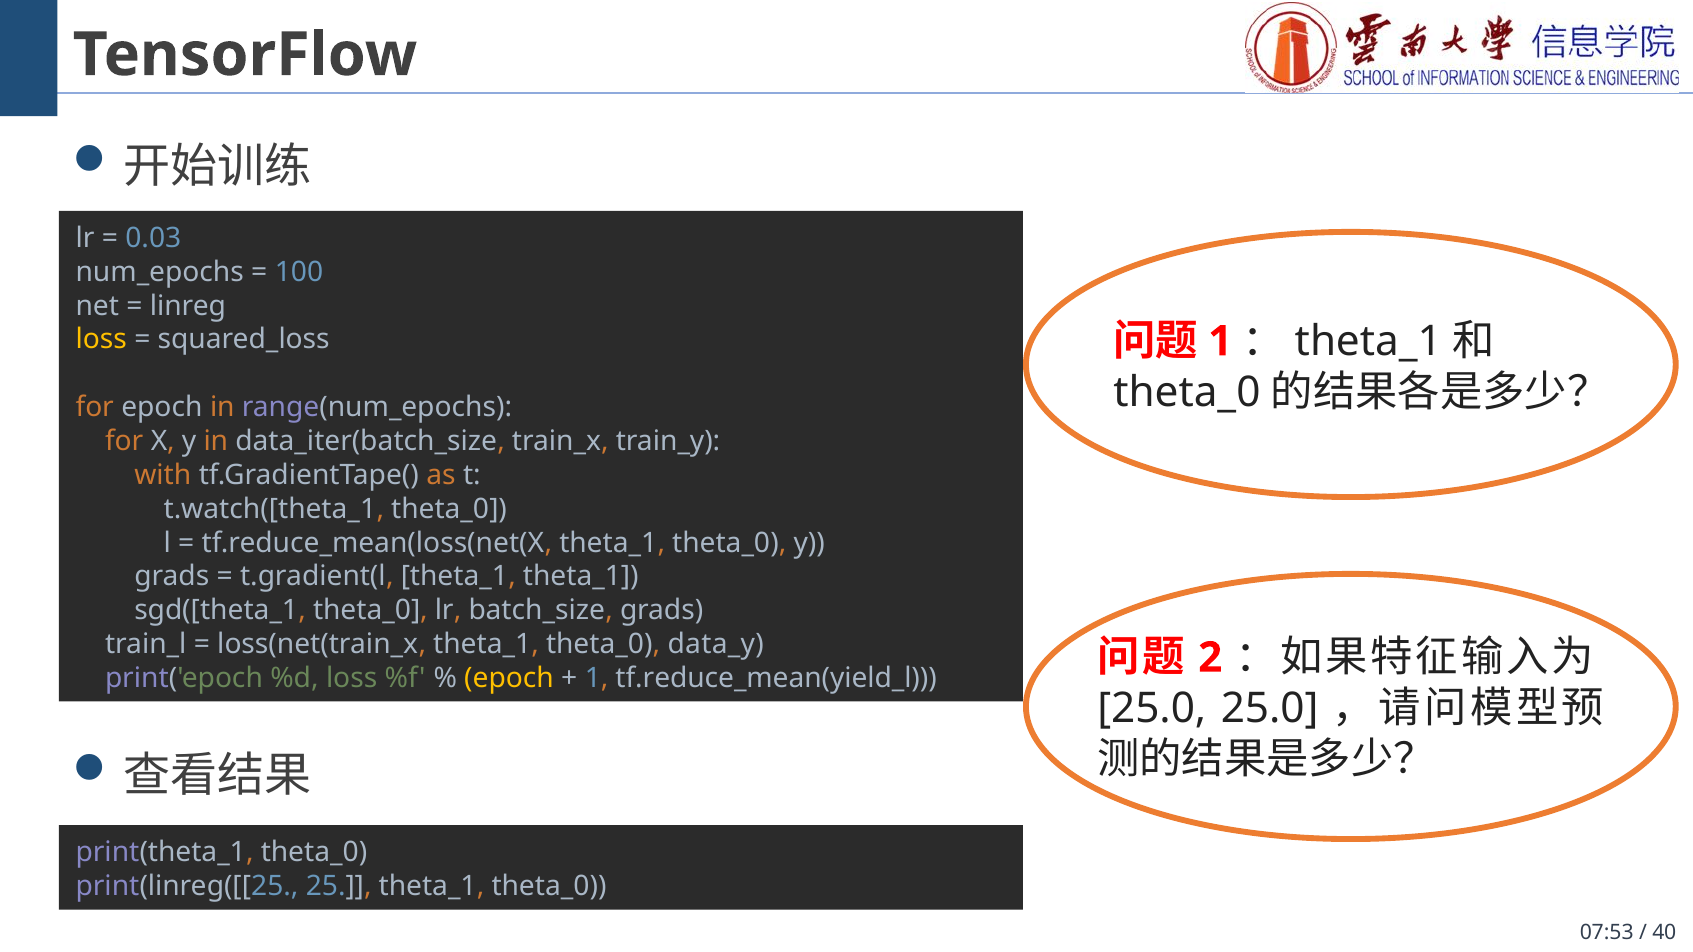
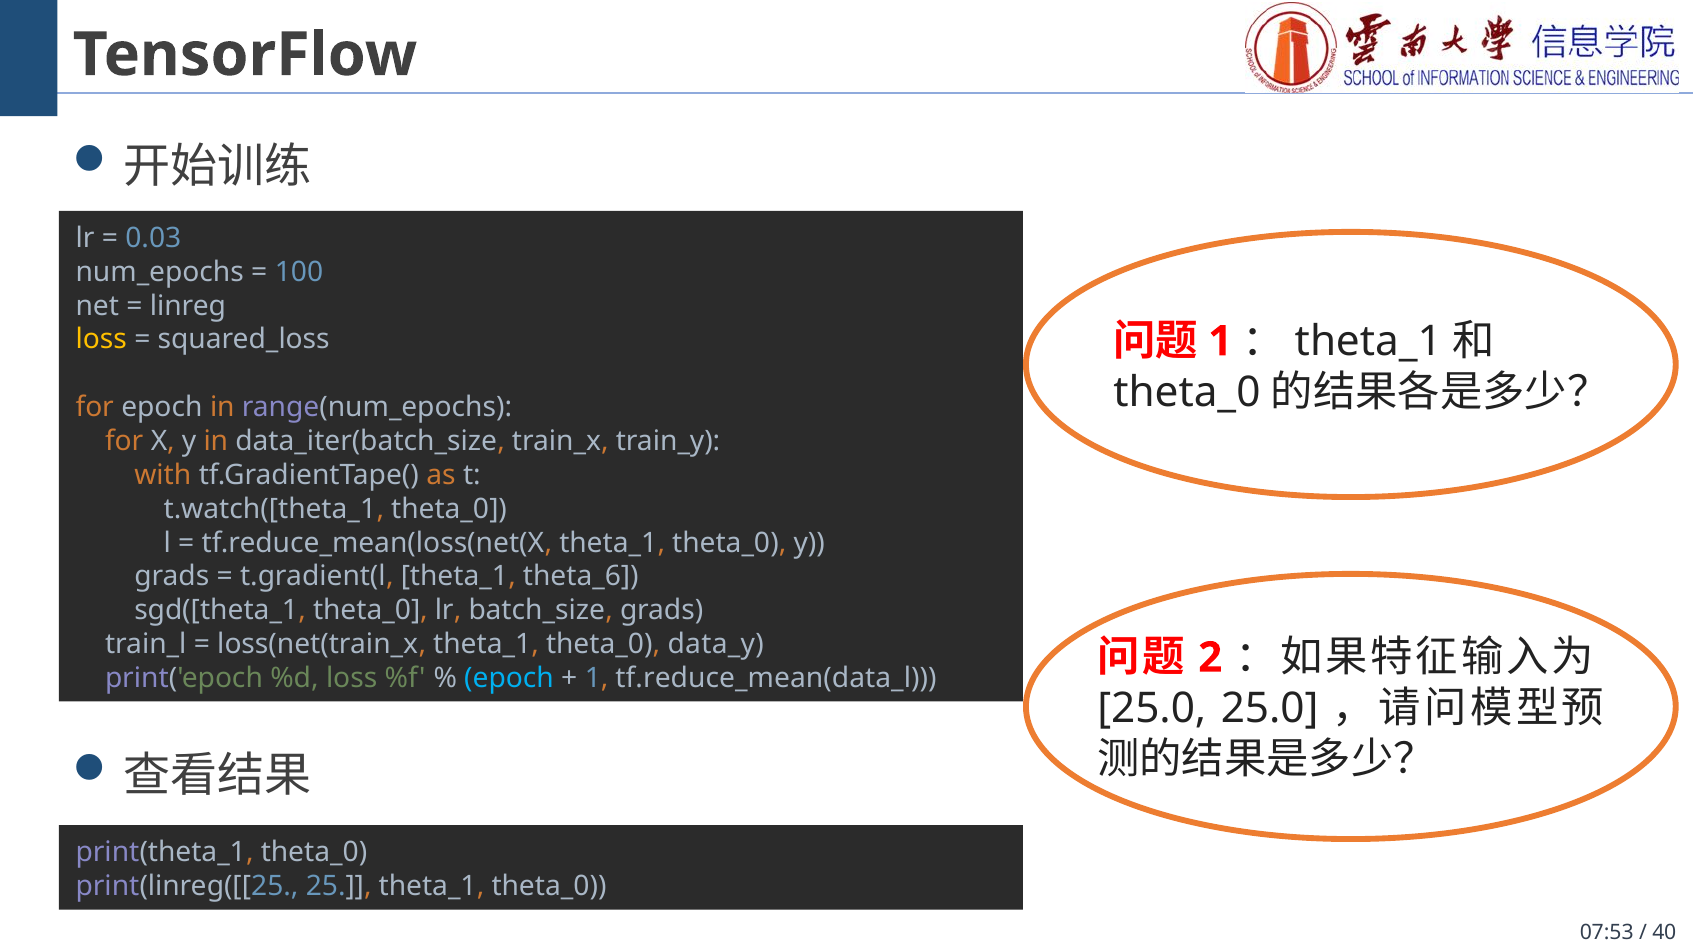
theta_1 theta_1: theta_1 -> theta_6
epoch at (509, 678) colour: yellow -> light blue
tf.reduce_mean(yield_l: tf.reduce_mean(yield_l -> tf.reduce_mean(data_l
